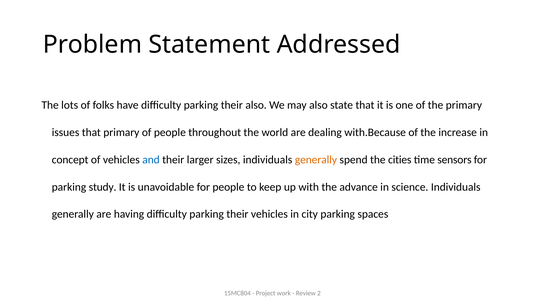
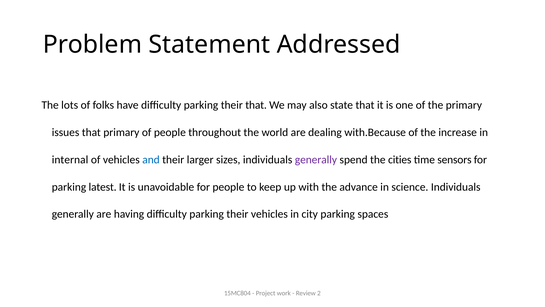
their also: also -> that
concept: concept -> internal
generally at (316, 159) colour: orange -> purple
study: study -> latest
